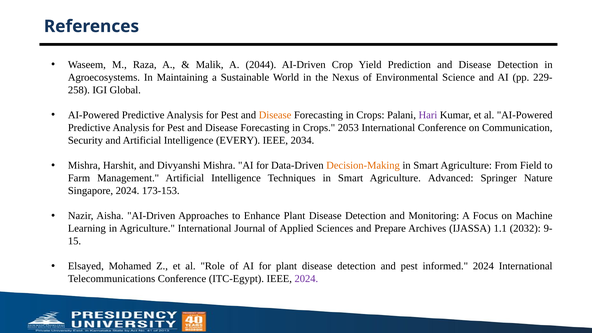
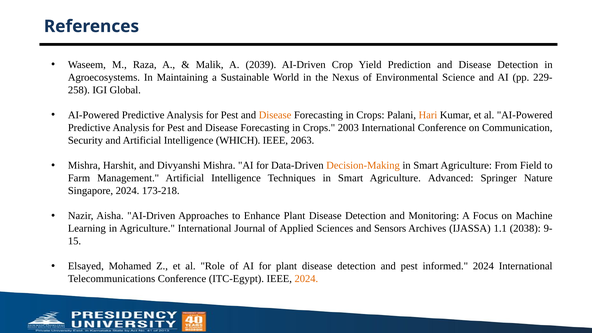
2044: 2044 -> 2039
Hari colour: purple -> orange
2053: 2053 -> 2003
EVERY: EVERY -> WHICH
2034: 2034 -> 2063
173-153: 173-153 -> 173-218
Prepare: Prepare -> Sensors
2032: 2032 -> 2038
2024 at (306, 279) colour: purple -> orange
